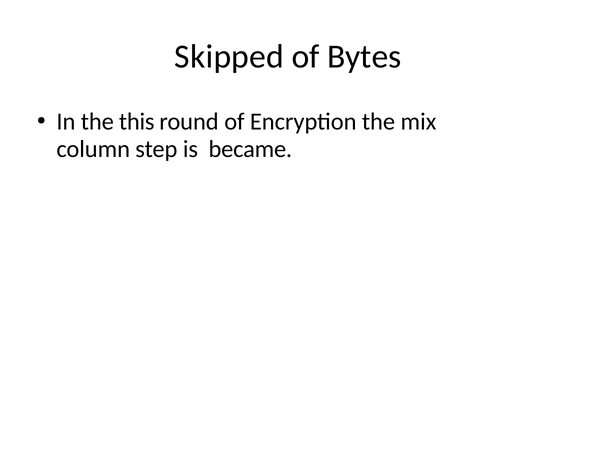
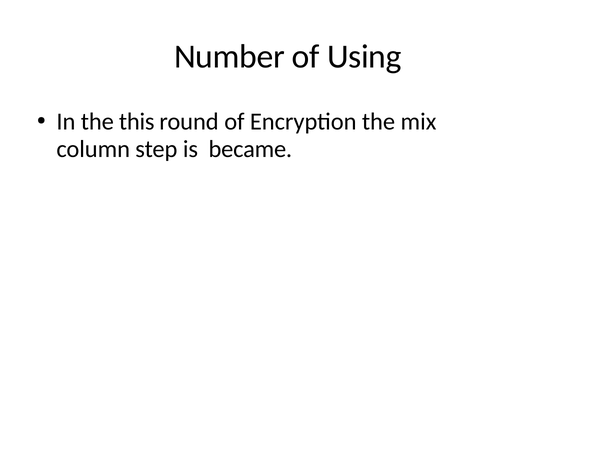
Skipped: Skipped -> Number
Bytes: Bytes -> Using
